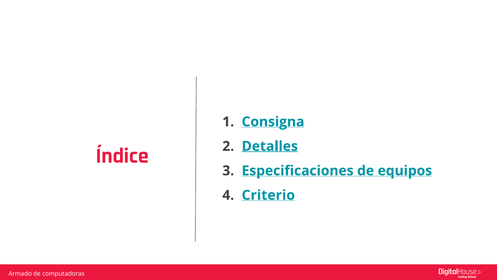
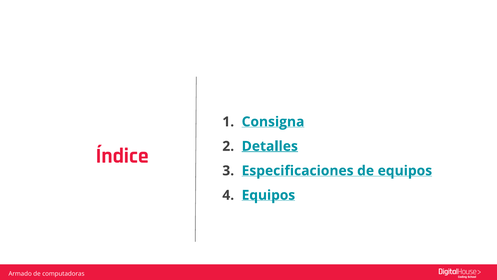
Criterio at (268, 195): Criterio -> Equipos
